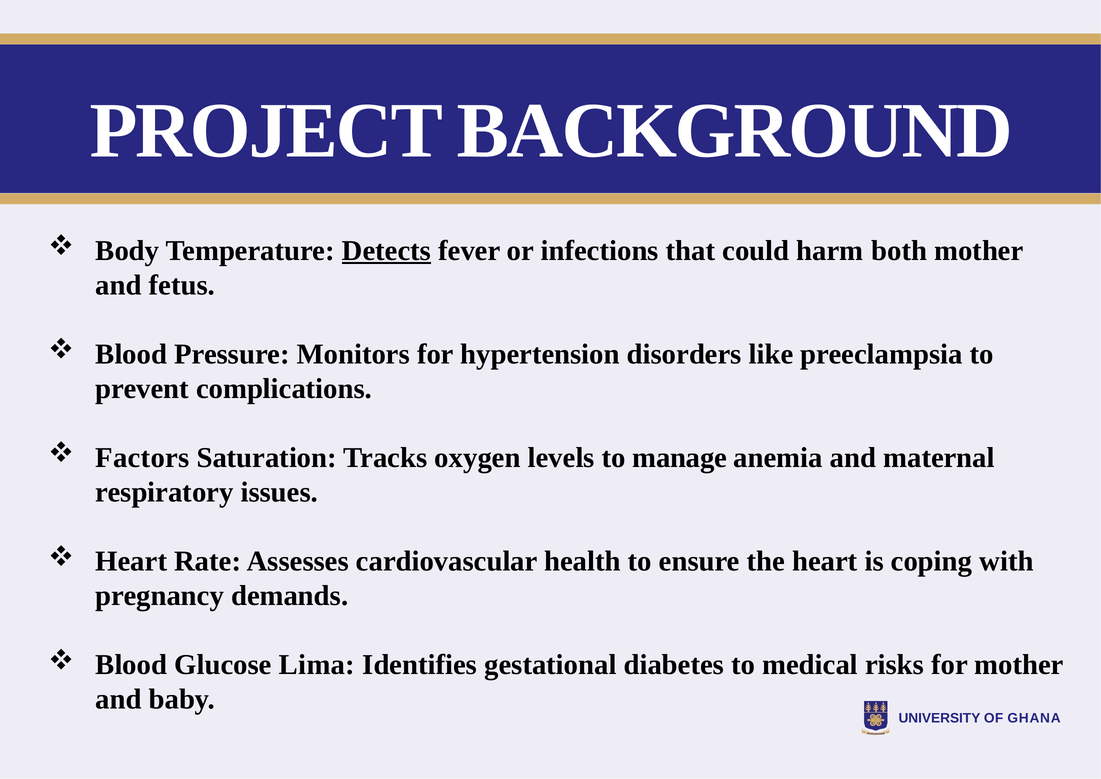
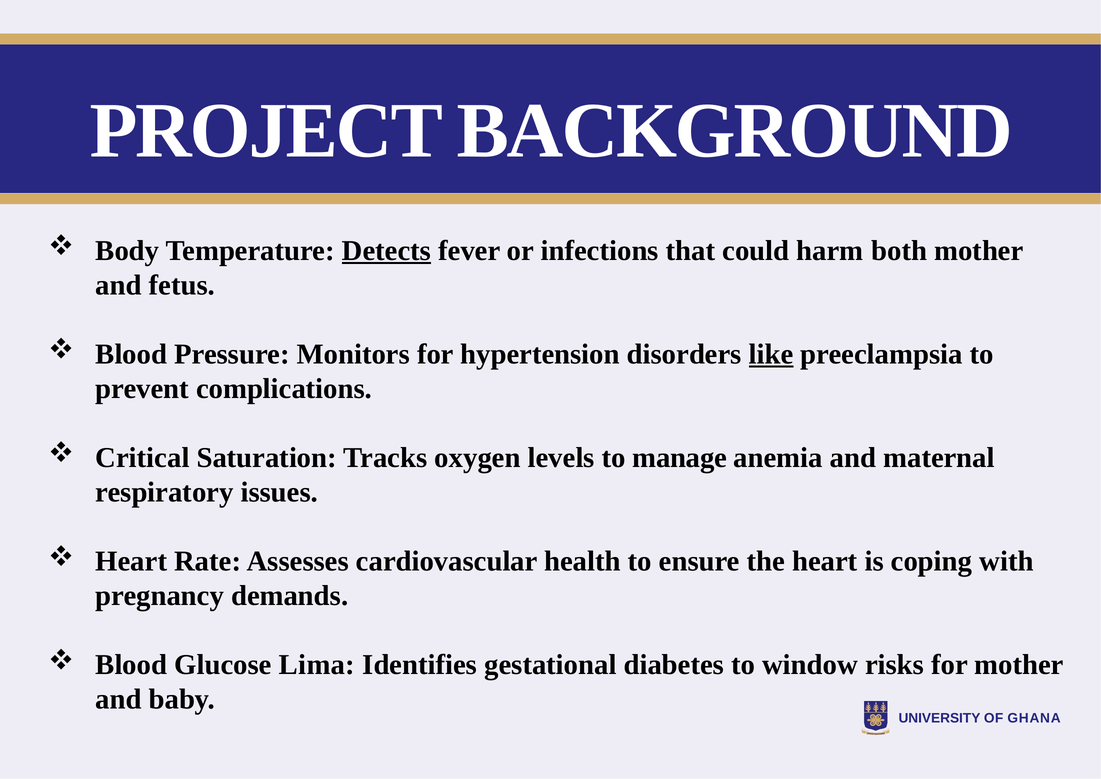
like underline: none -> present
Factors: Factors -> Critical
medical: medical -> window
